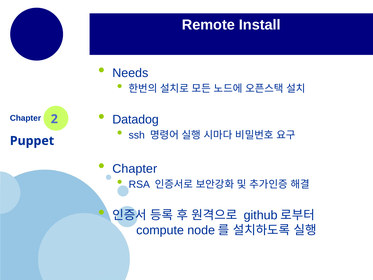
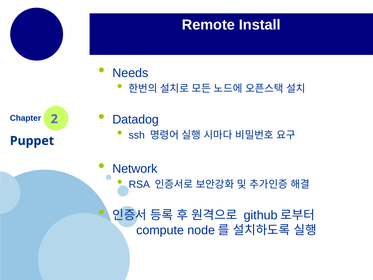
Chapter at (135, 169): Chapter -> Network
